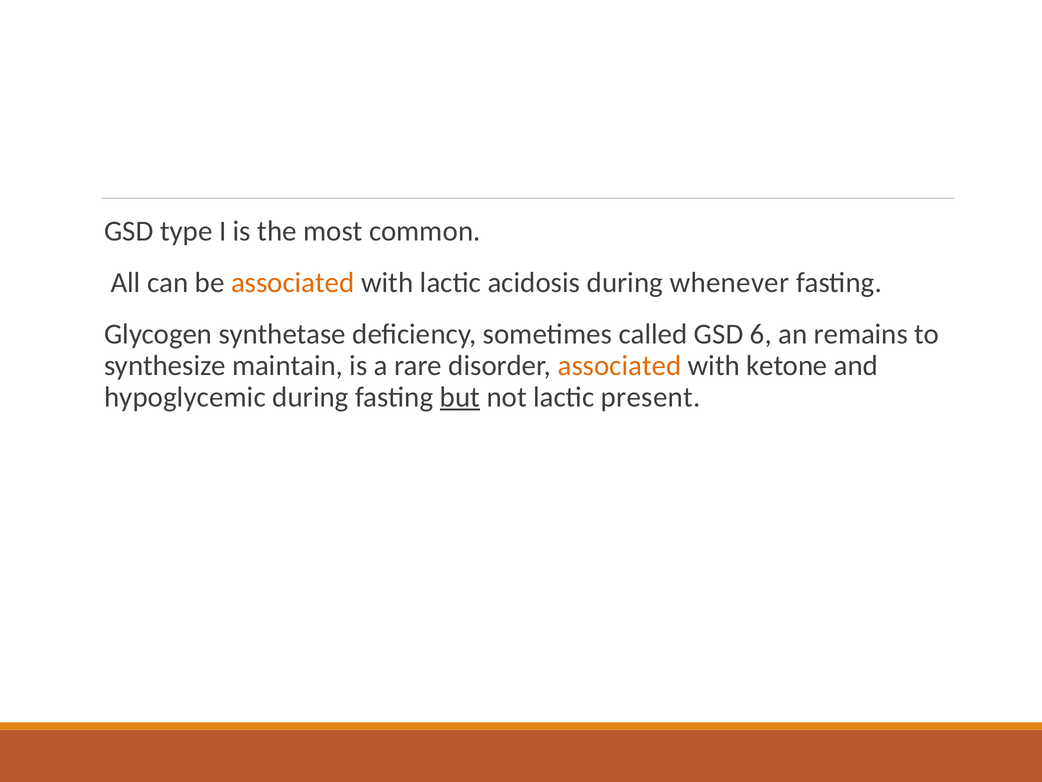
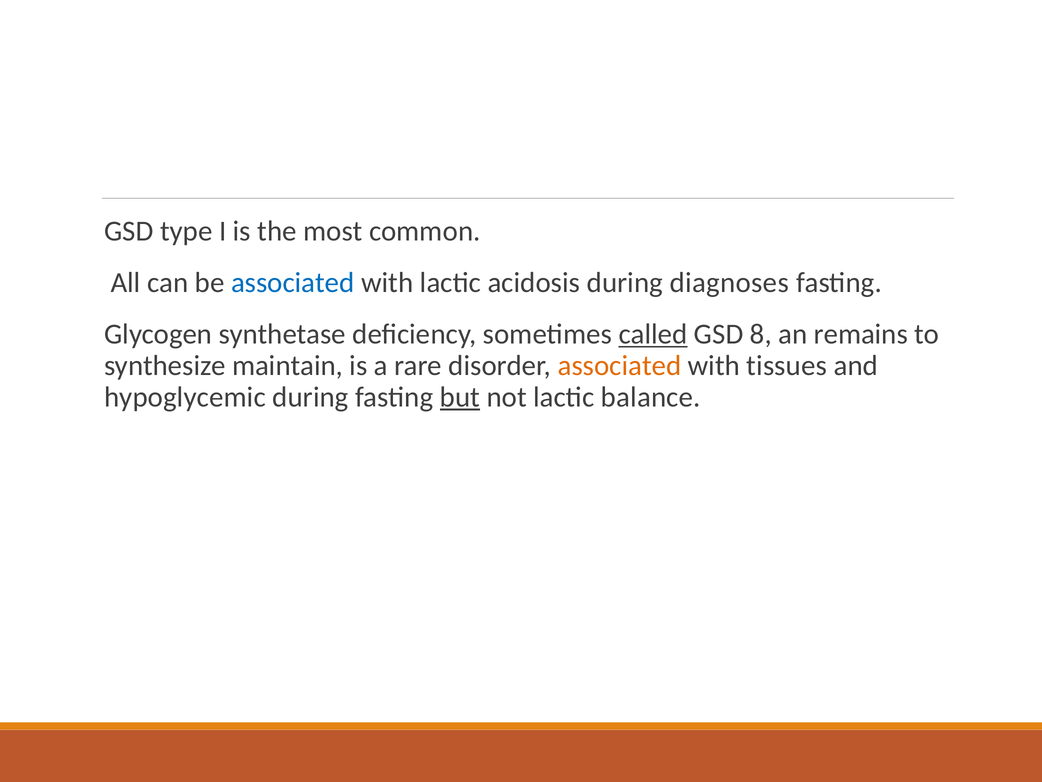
associated at (293, 283) colour: orange -> blue
whenever: whenever -> diagnoses
called underline: none -> present
6: 6 -> 8
ketone: ketone -> tissues
present: present -> balance
